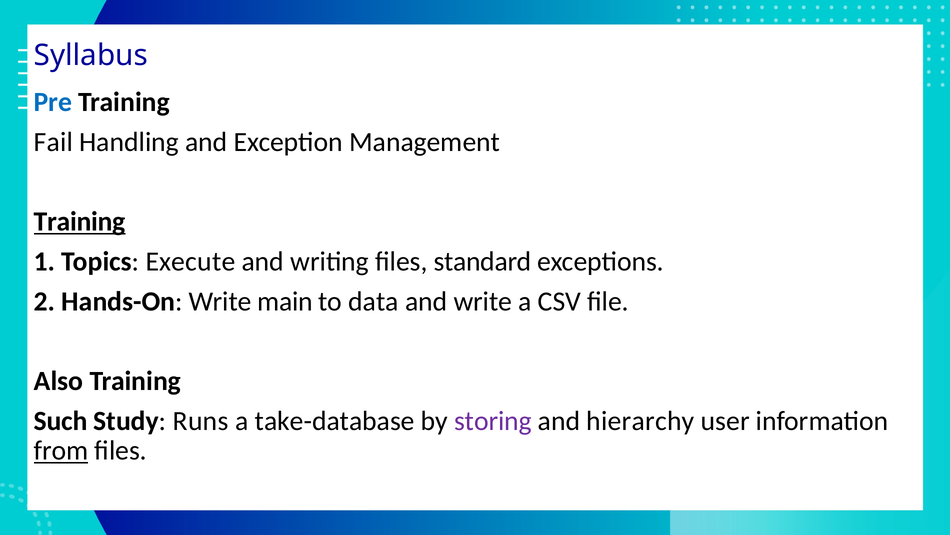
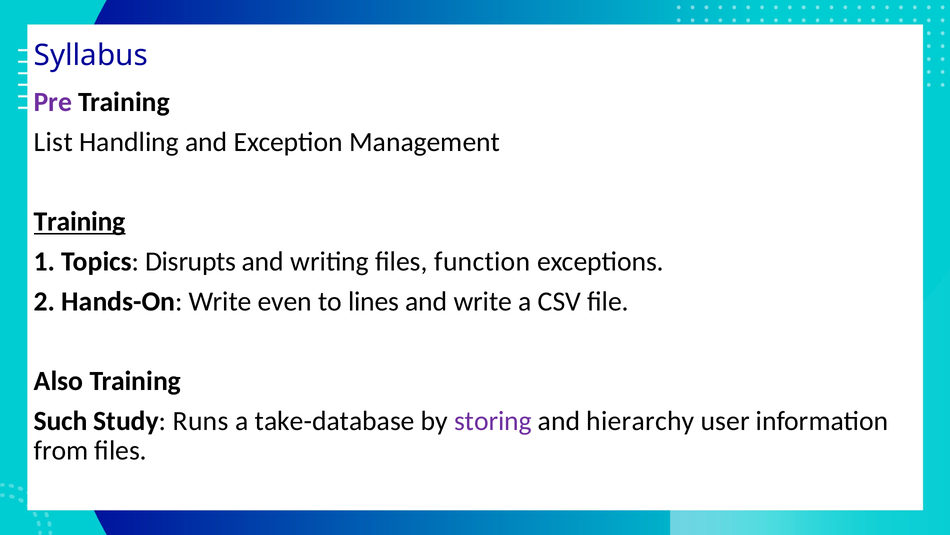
Pre colour: blue -> purple
Fail: Fail -> List
Execute: Execute -> Disrupts
standard: standard -> function
main: main -> even
data: data -> lines
from underline: present -> none
